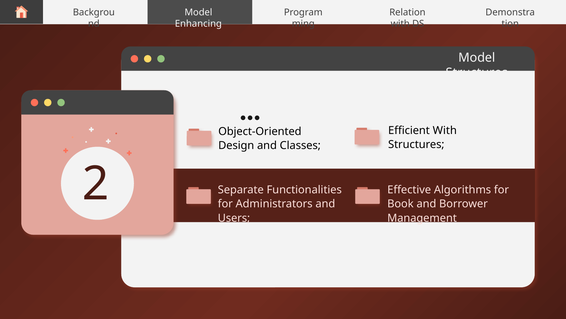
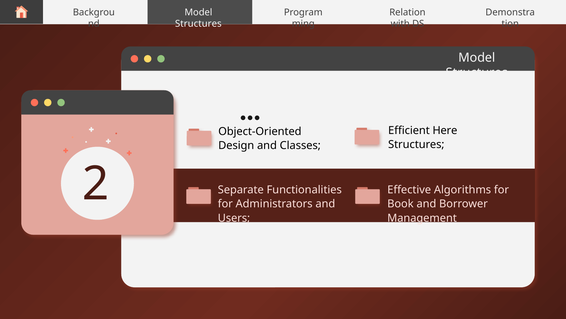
Enhancing at (198, 24): Enhancing -> Structures
Efficient With: With -> Here
